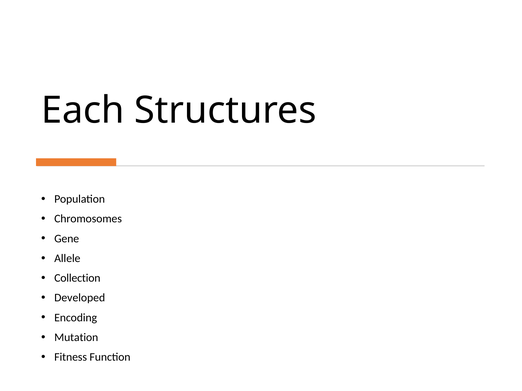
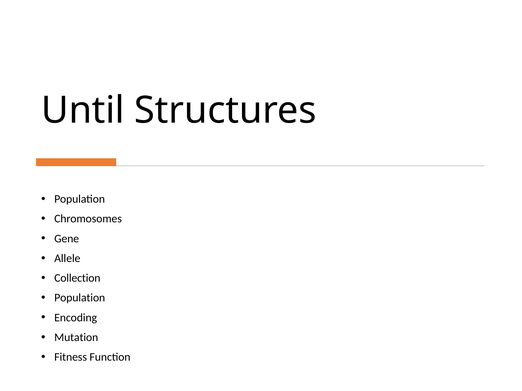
Each: Each -> Until
Developed at (80, 298): Developed -> Population
